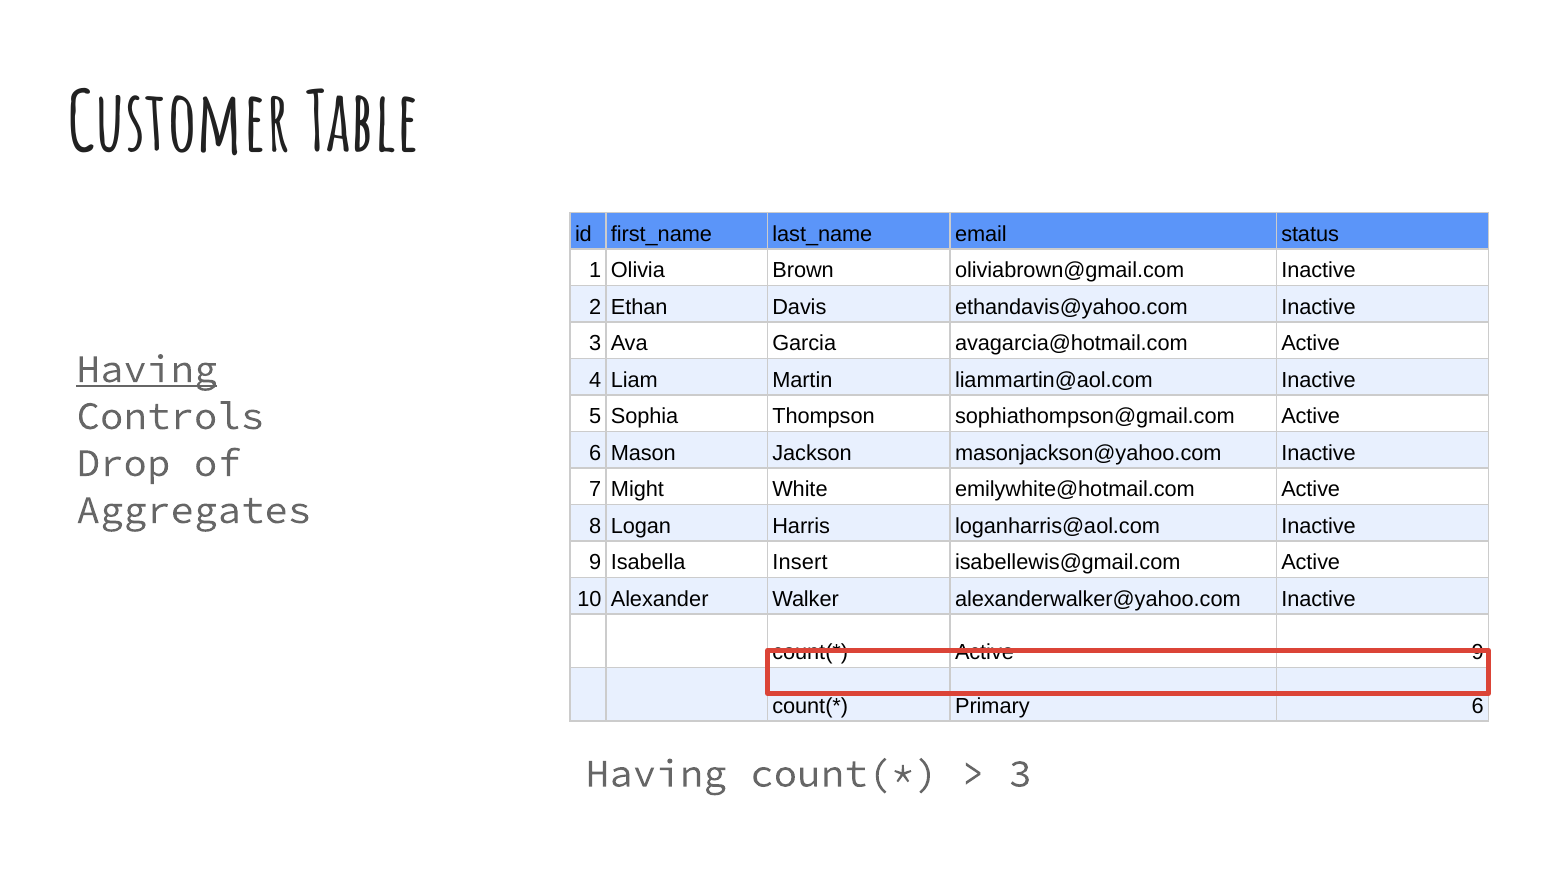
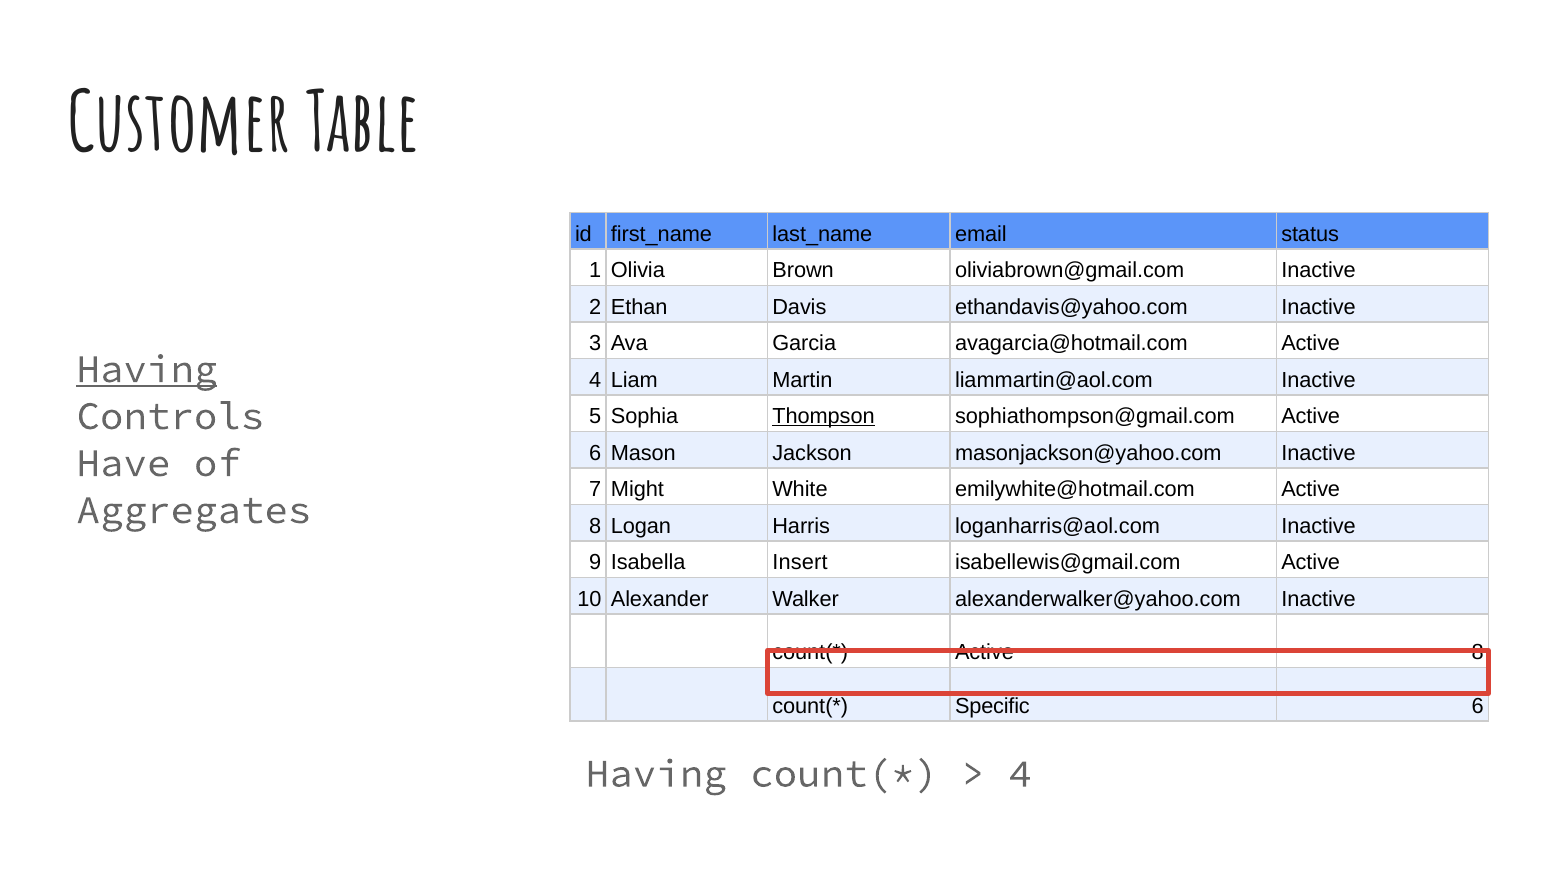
Thompson underline: none -> present
Drop: Drop -> Have
9 at (1478, 652): 9 -> 8
Primary: Primary -> Specific
3 at (1020, 774): 3 -> 4
